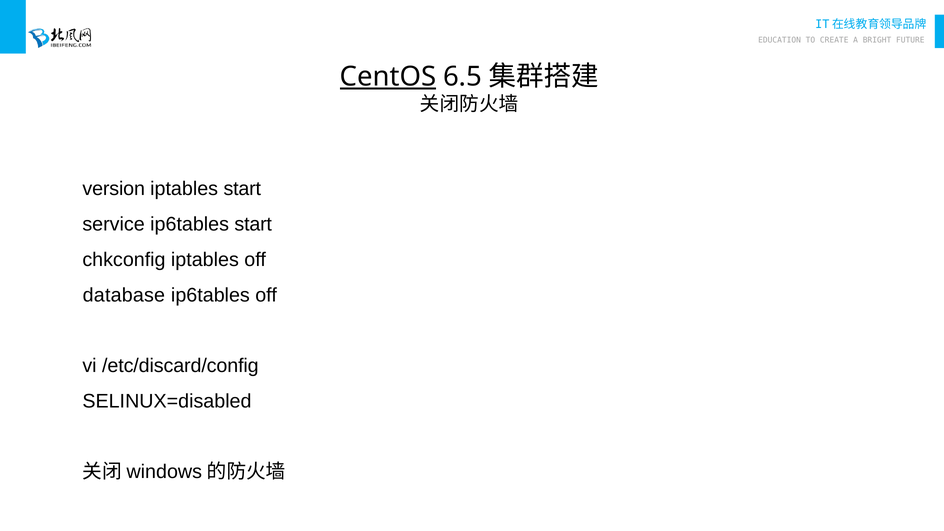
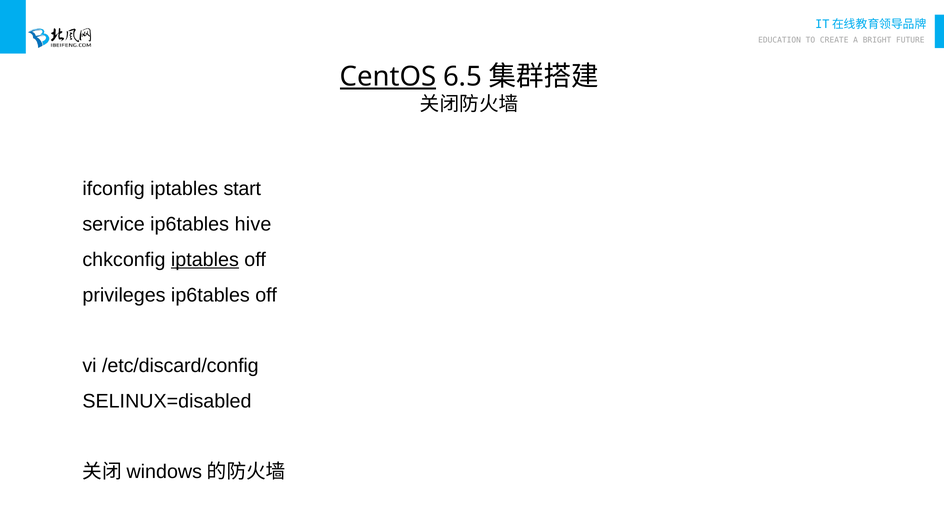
version: version -> ifconfig
ip6tables start: start -> hive
iptables at (205, 260) underline: none -> present
database: database -> privileges
